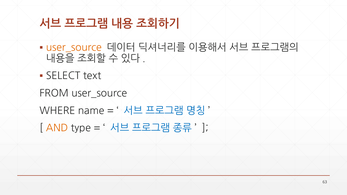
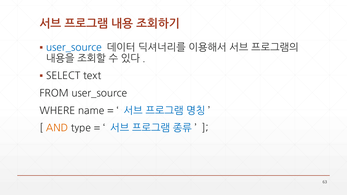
user_source at (74, 48) colour: orange -> blue
